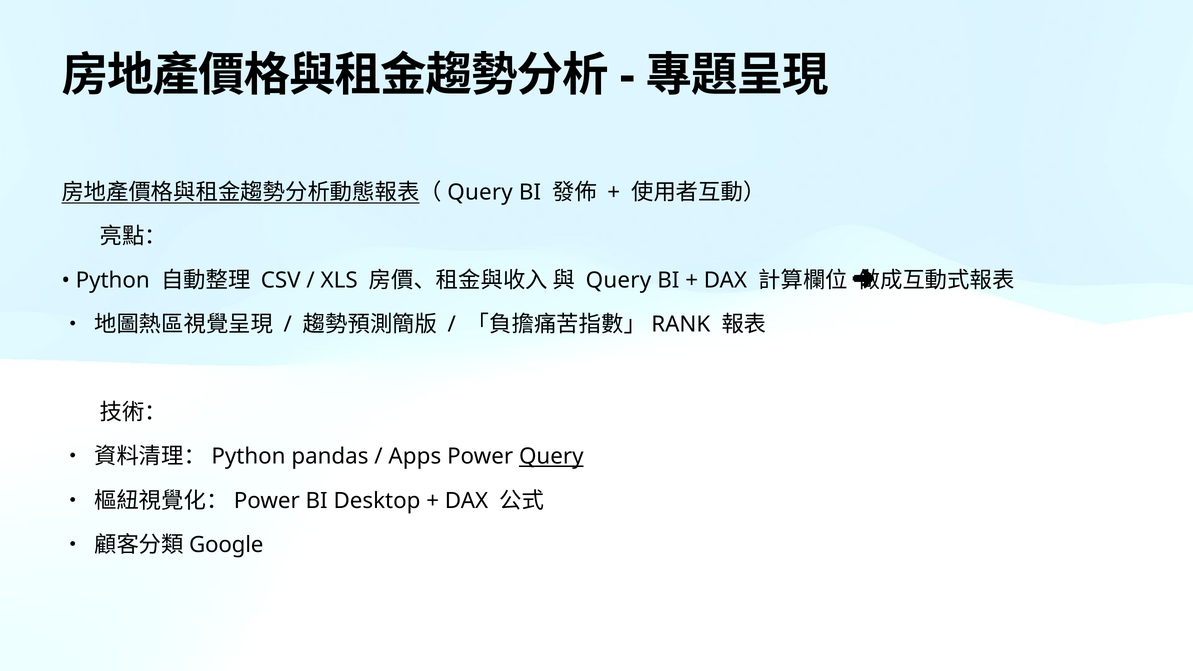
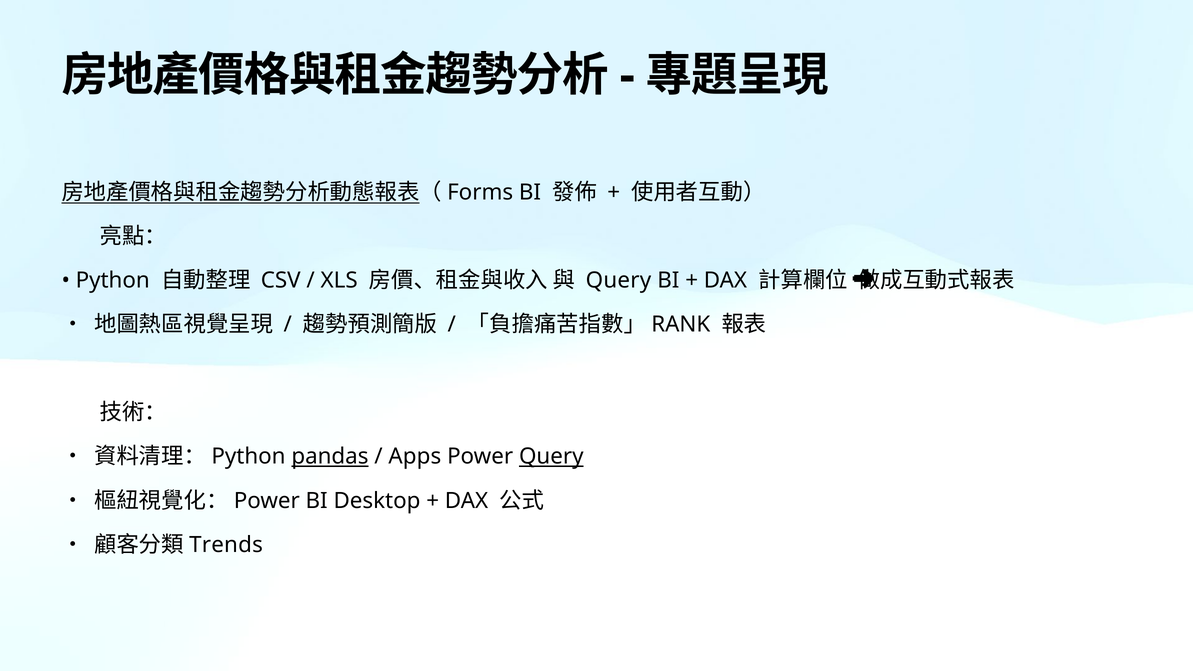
Query at (480, 192): Query -> Forms
pandas underline: none -> present
Google: Google -> Trends
